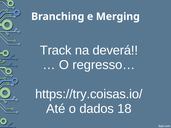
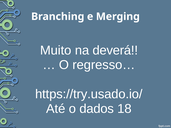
Track: Track -> Muito
https://try.coisas.io/: https://try.coisas.io/ -> https://try.usado.io/
